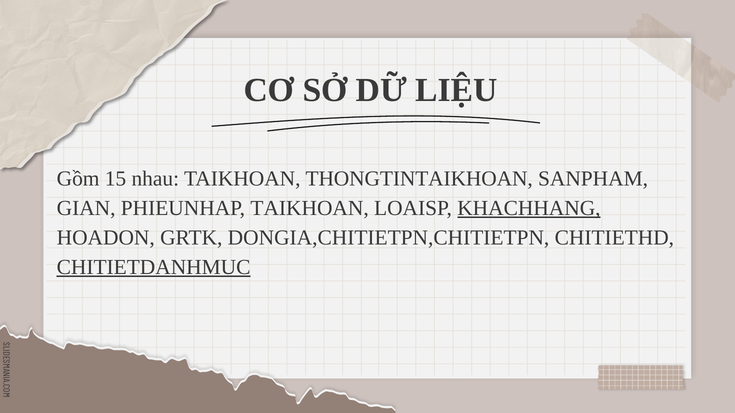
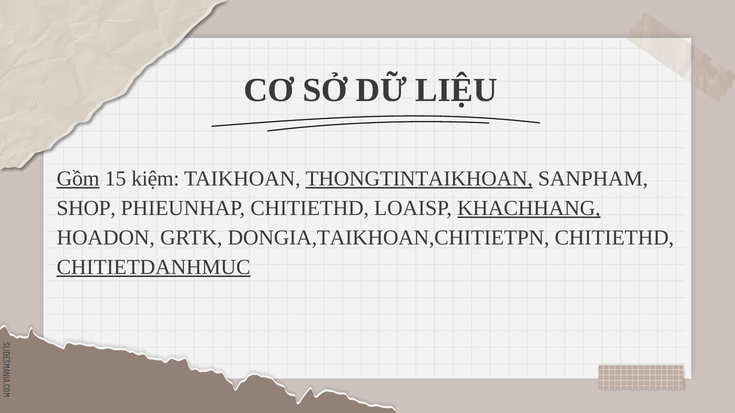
Gồm underline: none -> present
nhau: nhau -> kiệm
THONGTINTAIKHOAN underline: none -> present
GIAN: GIAN -> SHOP
PHIEUNHAP TAIKHOAN: TAIKHOAN -> CHITIETHD
DONGIA,CHITIETPN,CHITIETPN: DONGIA,CHITIETPN,CHITIETPN -> DONGIA,TAIKHOAN,CHITIETPN
